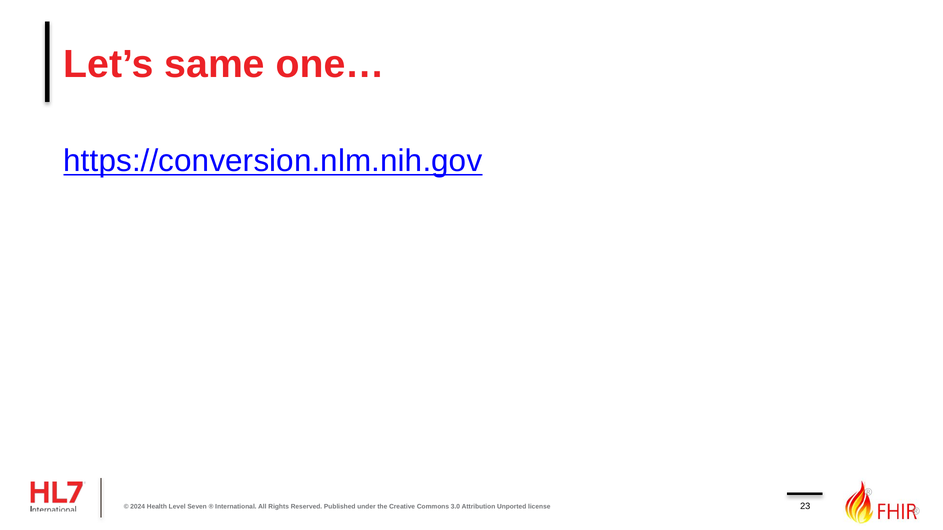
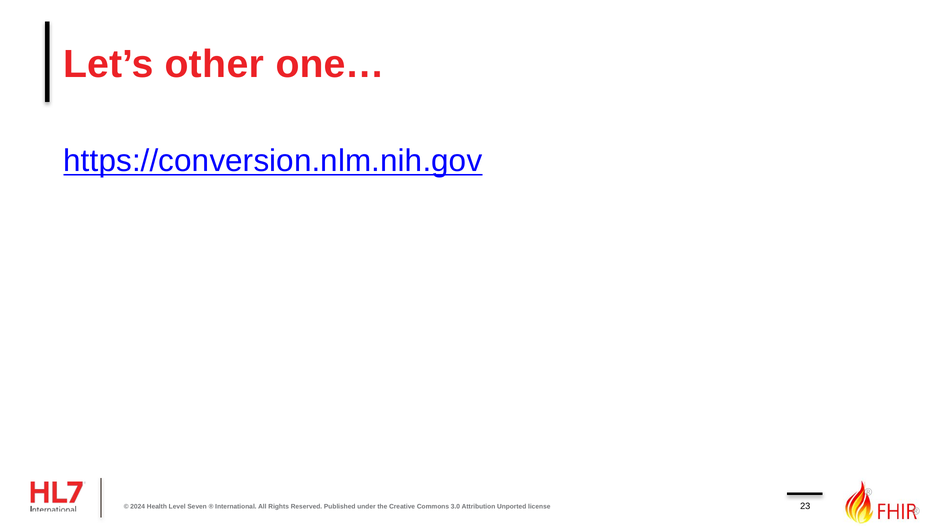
same: same -> other
